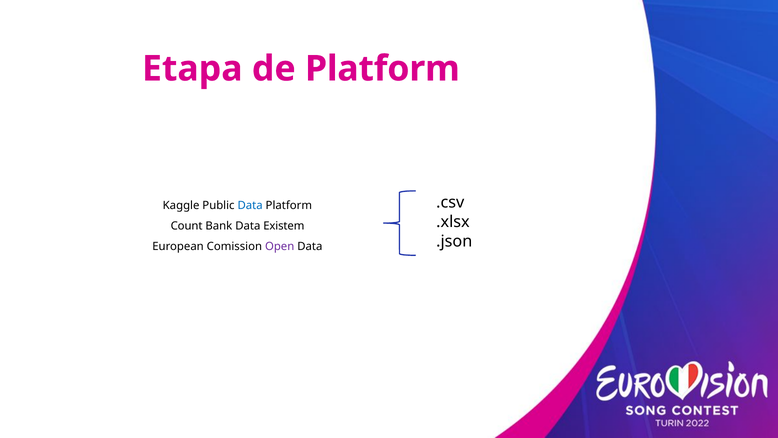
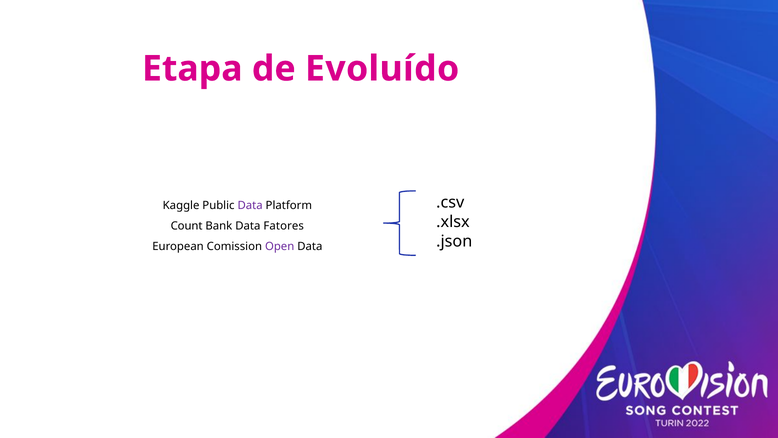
de Platform: Platform -> Evoluído
Data at (250, 205) colour: blue -> purple
Existem: Existem -> Fatores
